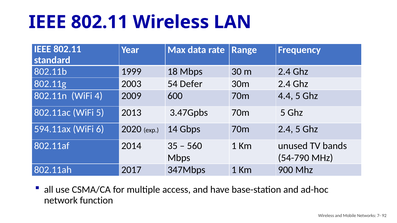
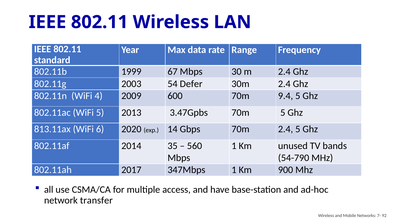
18: 18 -> 67
4.4: 4.4 -> 9.4
594.11ax: 594.11ax -> 813.11ax
function: function -> transfer
